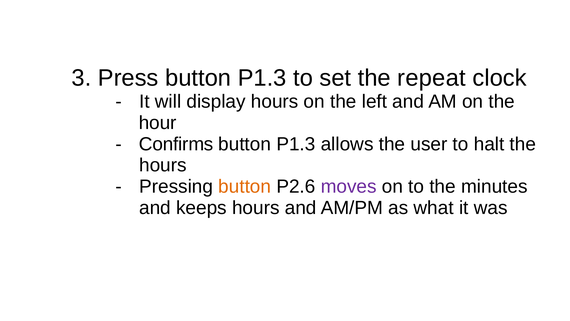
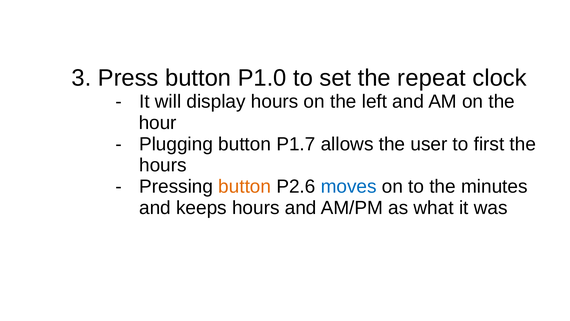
Press button P1.3: P1.3 -> P1.0
Confirms: Confirms -> Plugging
P1.3 at (296, 144): P1.3 -> P1.7
halt: halt -> first
moves colour: purple -> blue
